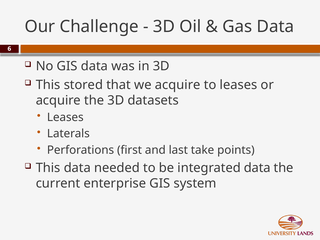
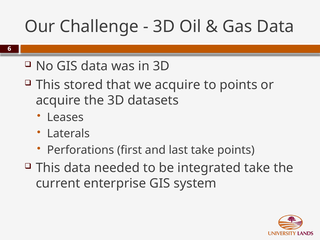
to leases: leases -> points
integrated data: data -> take
